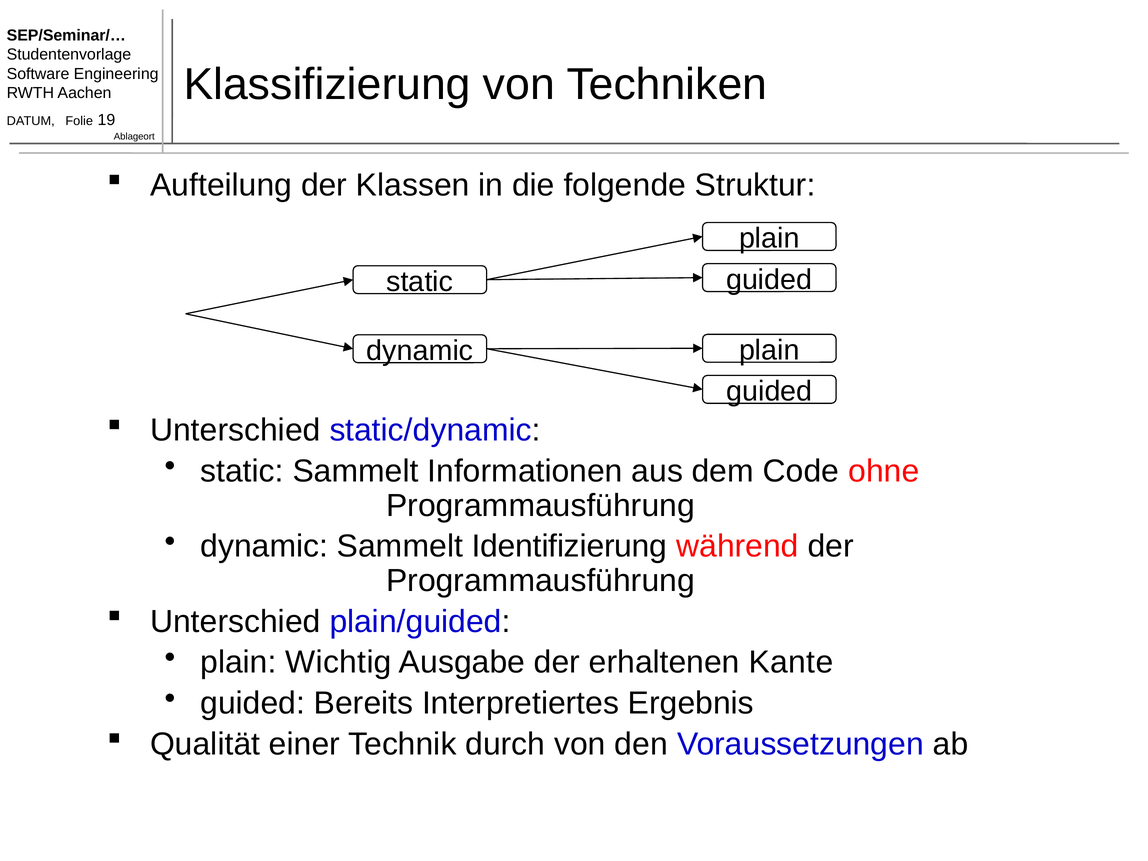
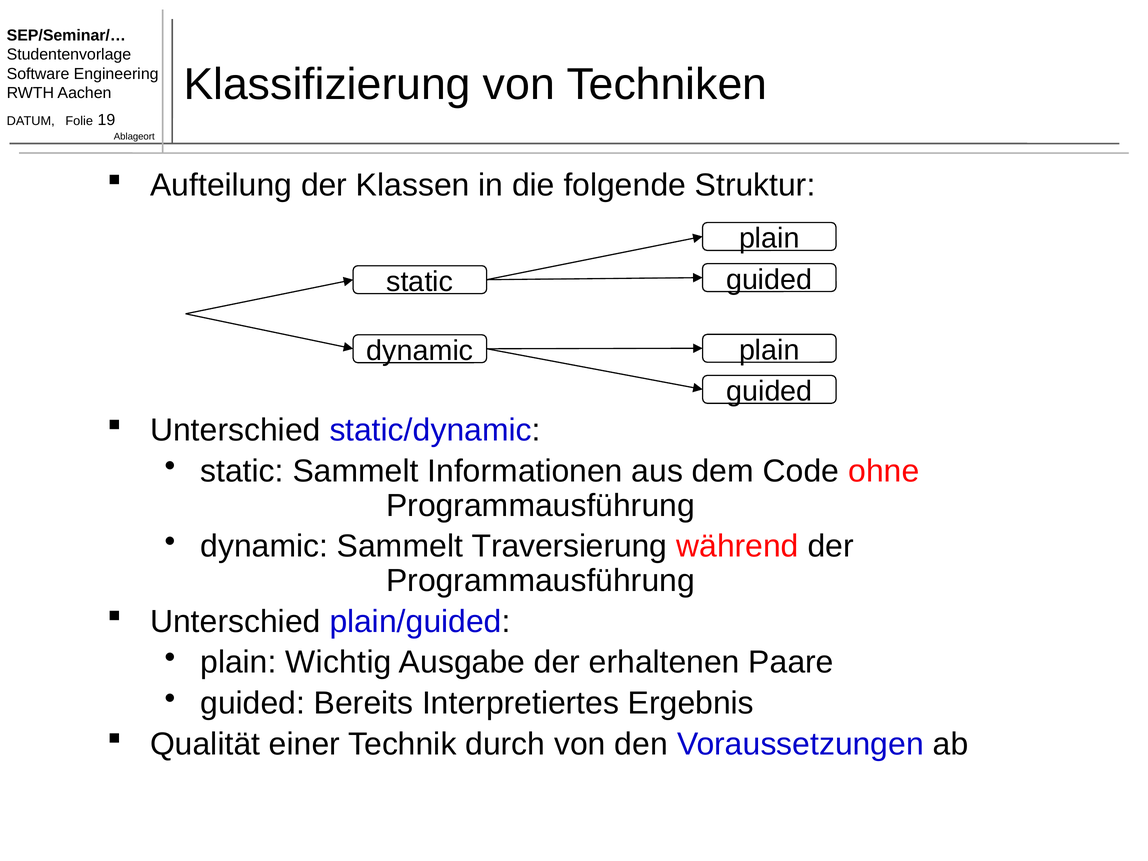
Identifizierung: Identifizierung -> Traversierung
Kante: Kante -> Paare
